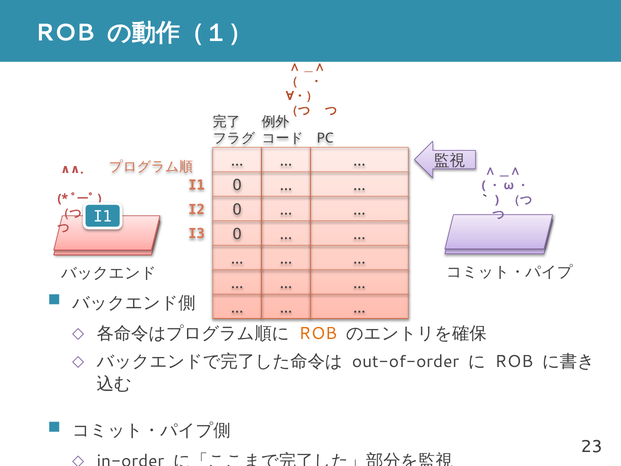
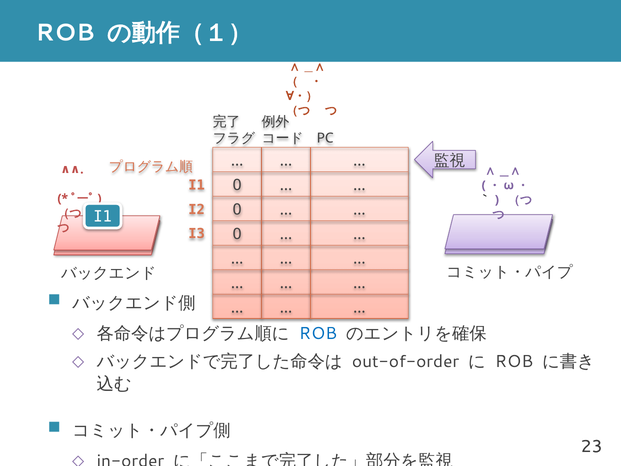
ROB at (318, 333) colour: orange -> blue
